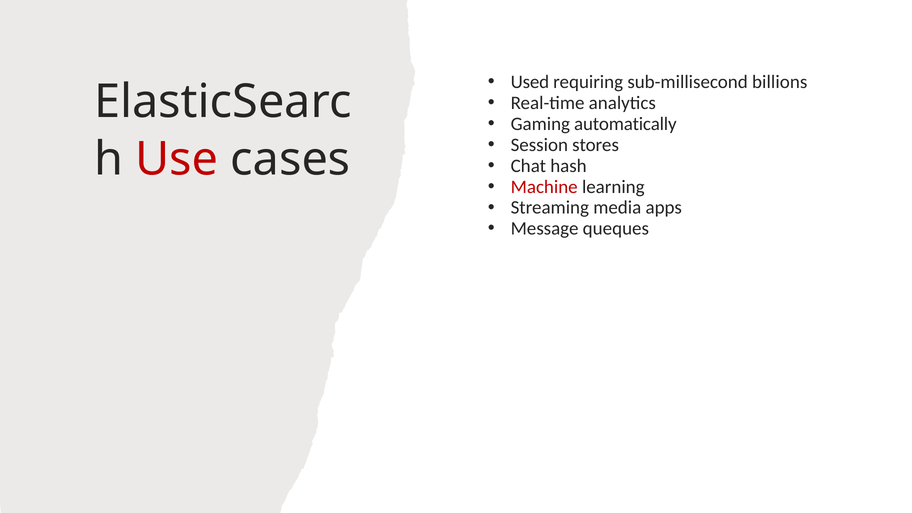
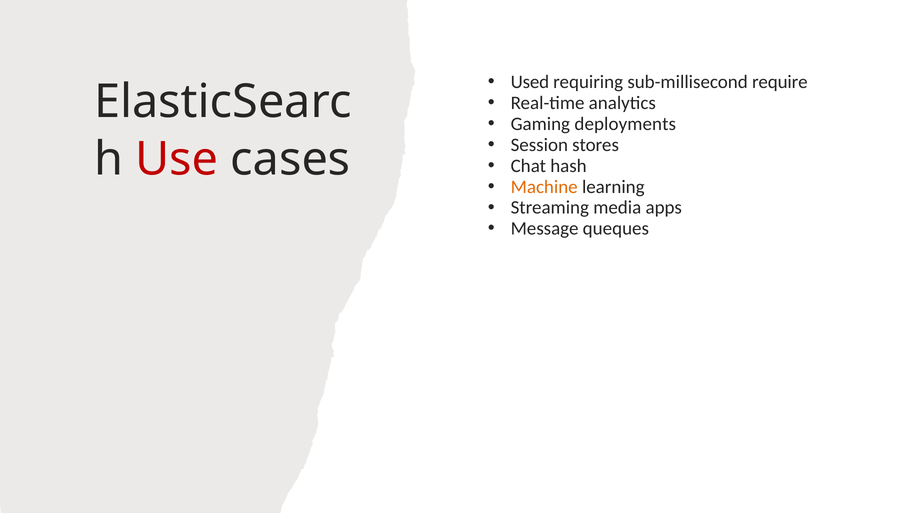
billions: billions -> require
automatically: automatically -> deployments
Machine colour: red -> orange
